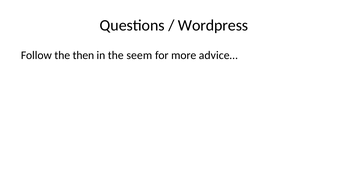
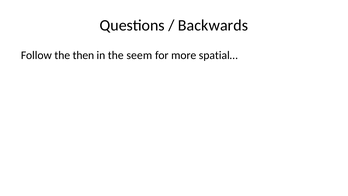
Wordpress: Wordpress -> Backwards
advice…: advice… -> spatial…
